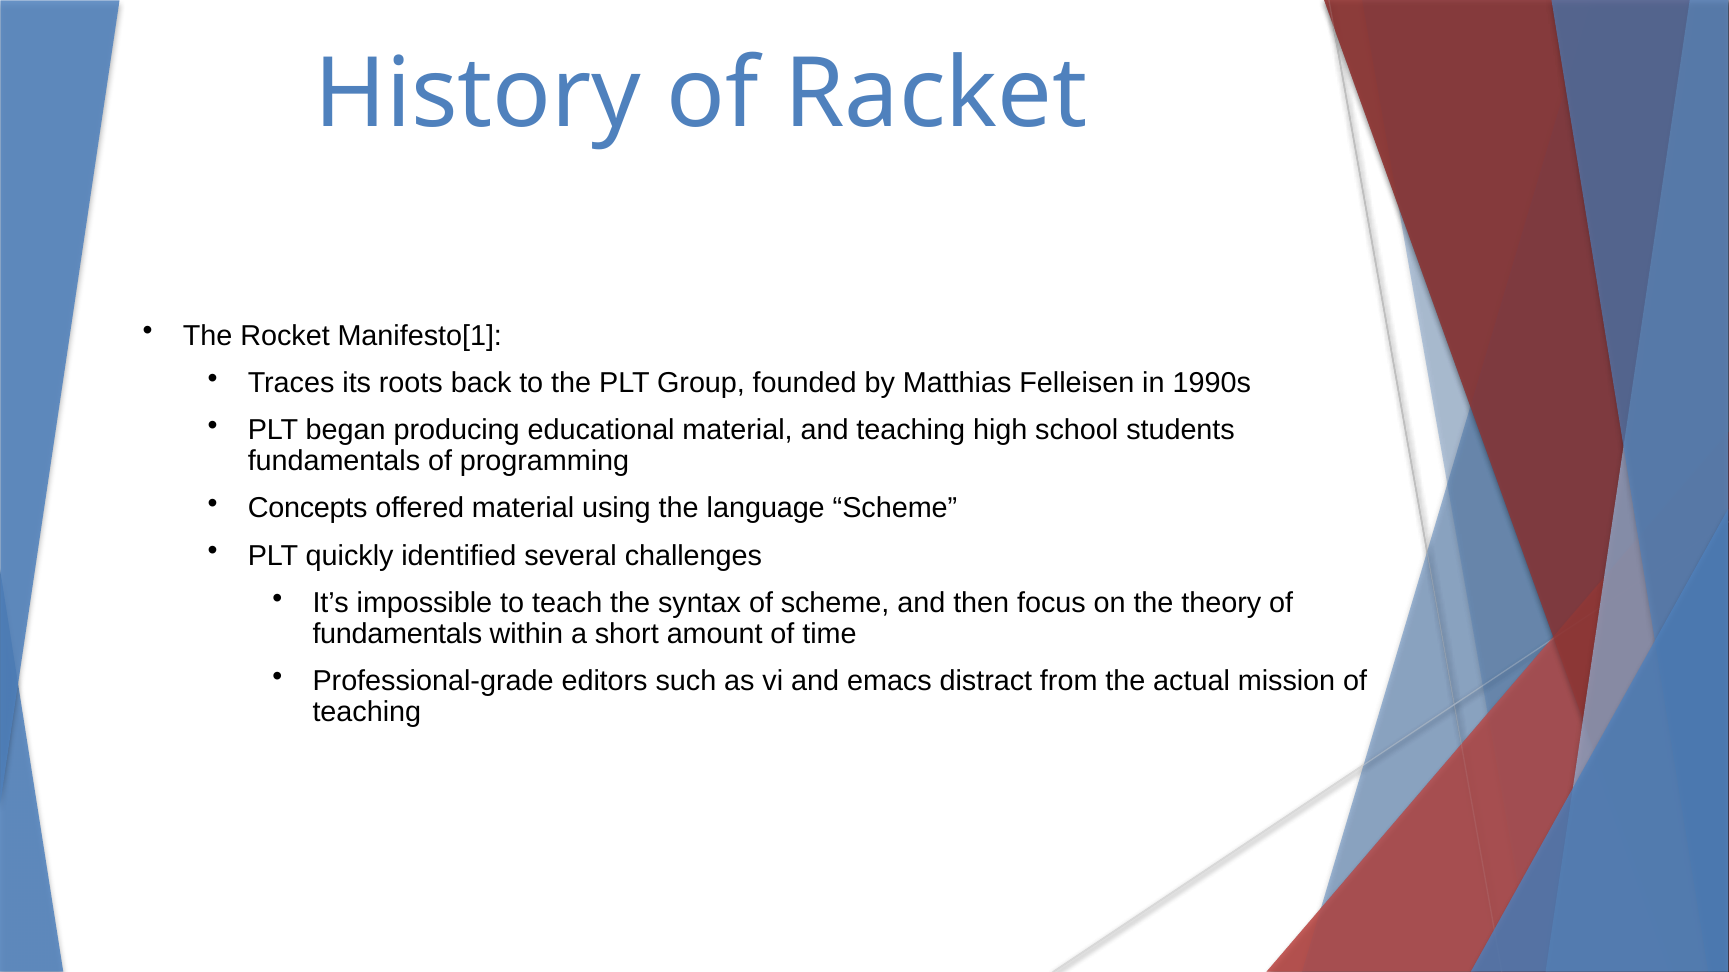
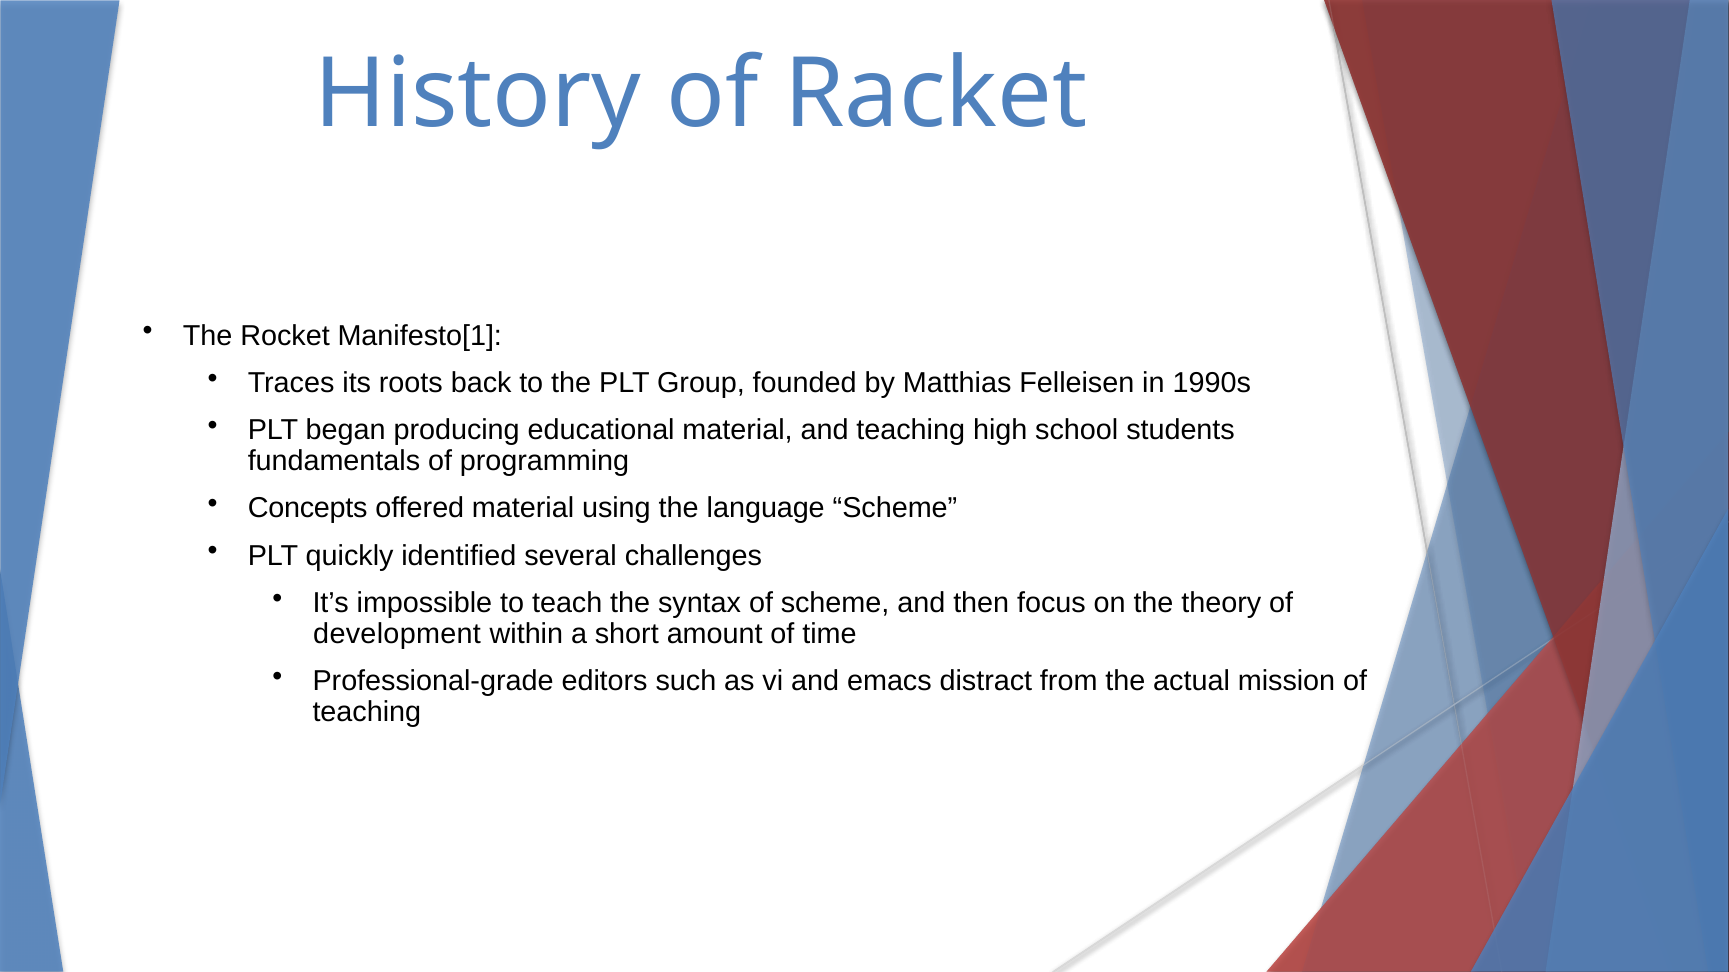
fundamentals at (397, 634): fundamentals -> development
